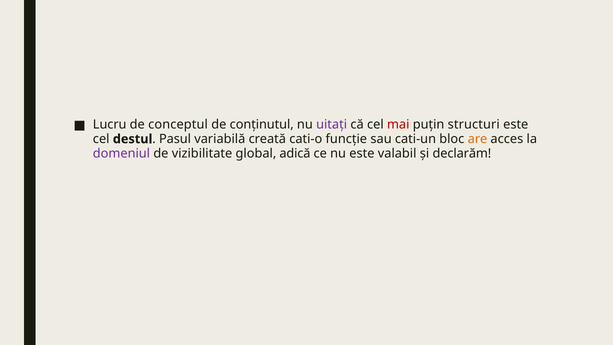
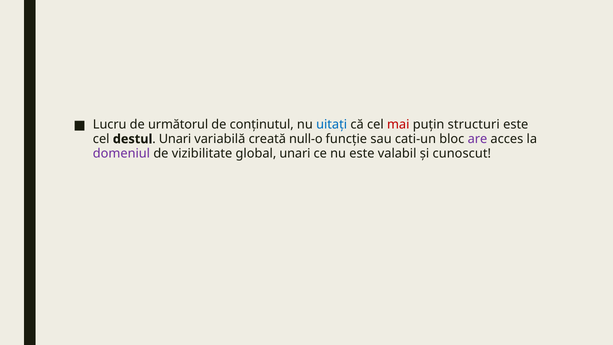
conceptul: conceptul -> următorul
uitați colour: purple -> blue
Pasul at (175, 139): Pasul -> Unari
cati-o: cati-o -> null-o
are colour: orange -> purple
global adică: adică -> unari
declarăm: declarăm -> cunoscut
